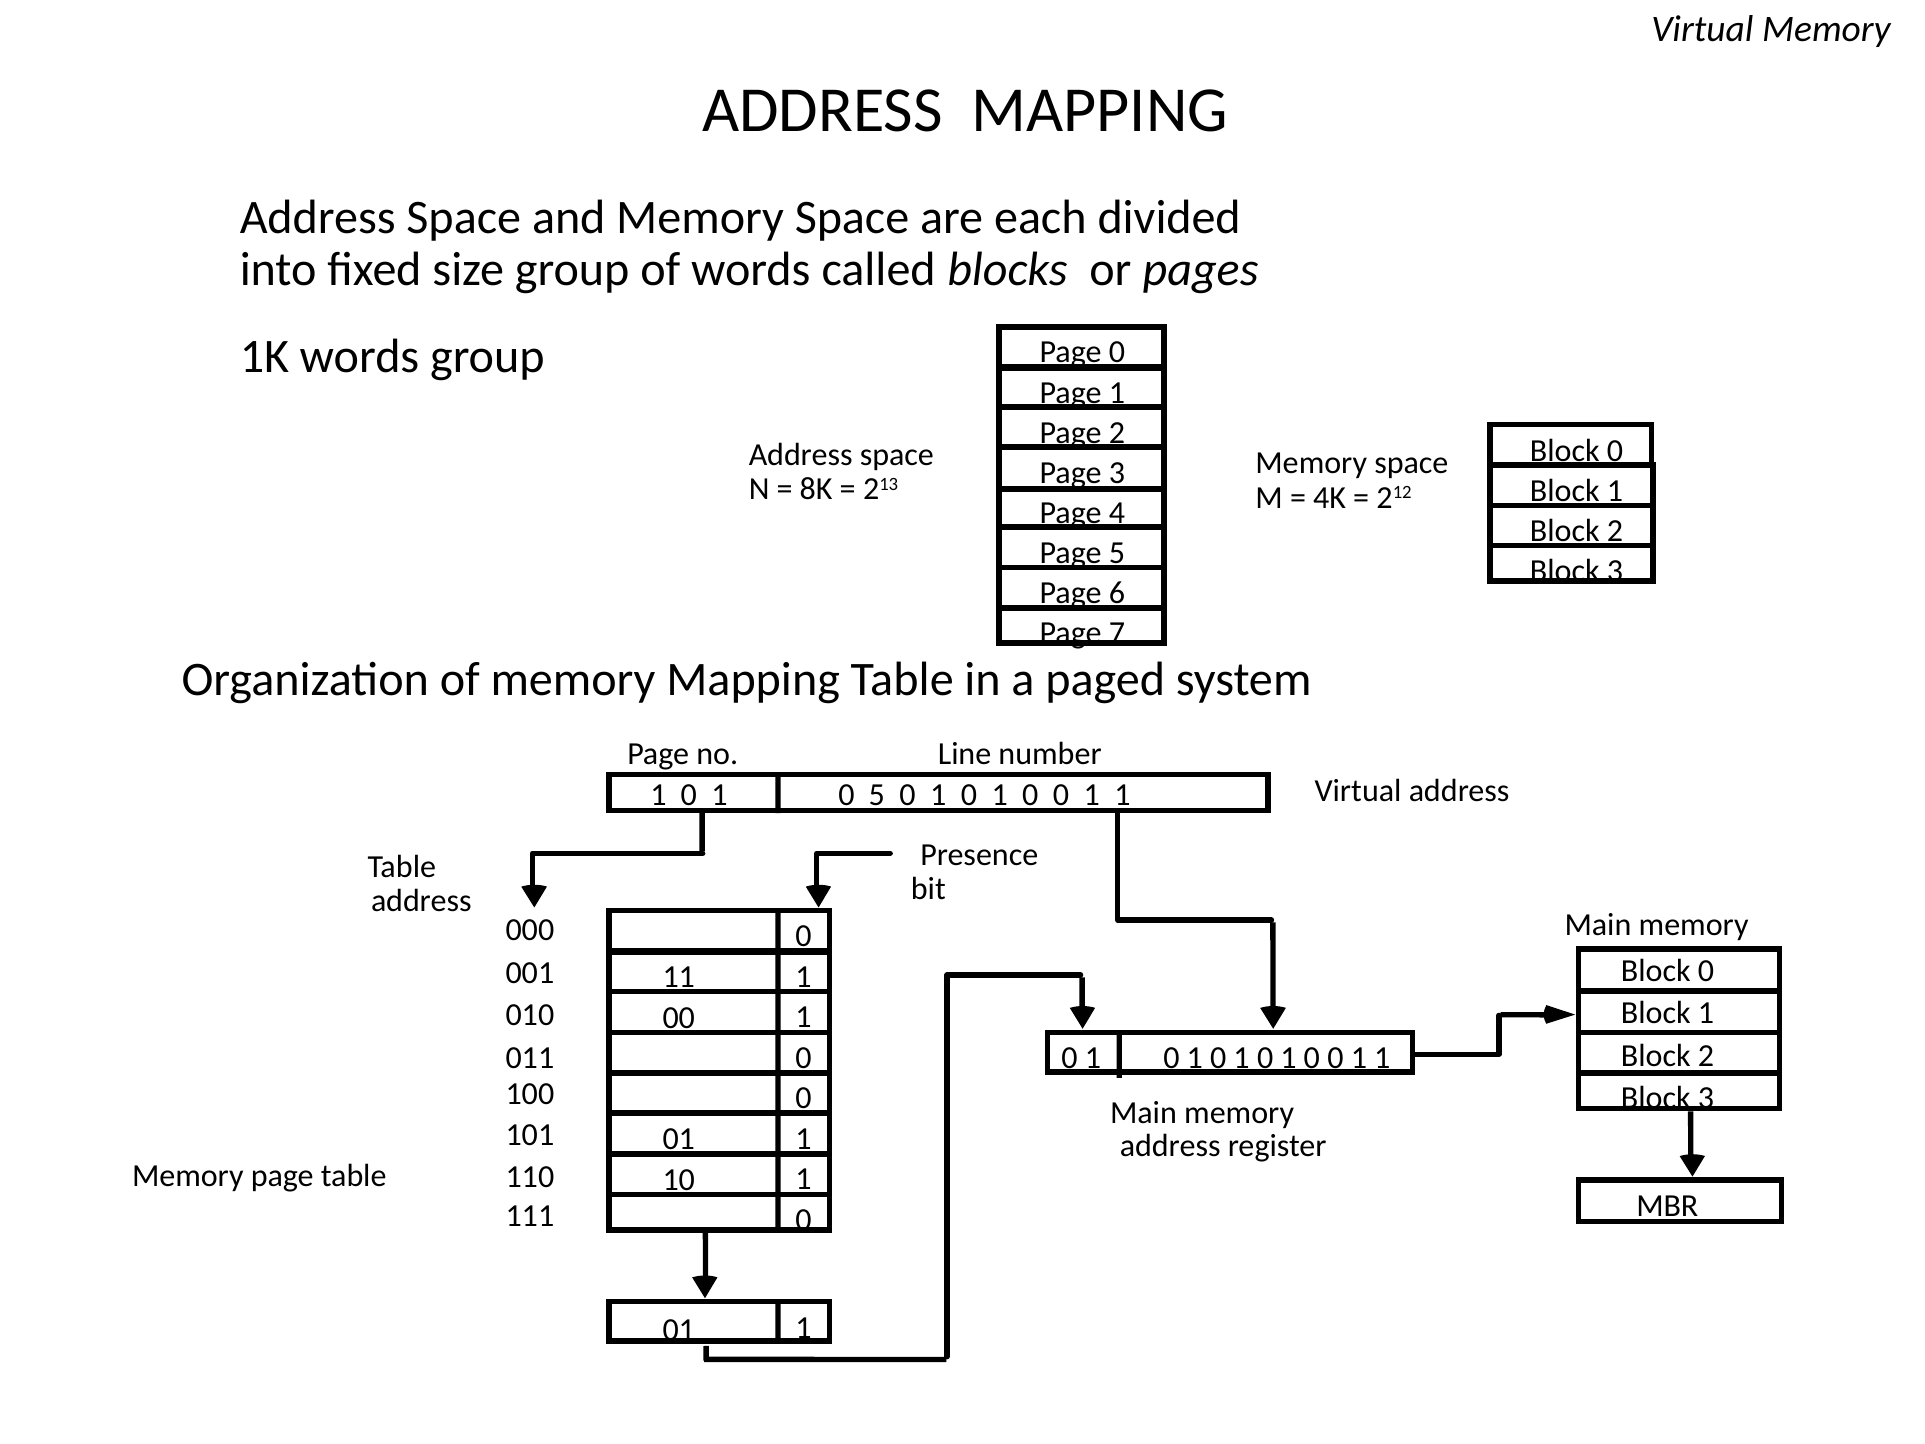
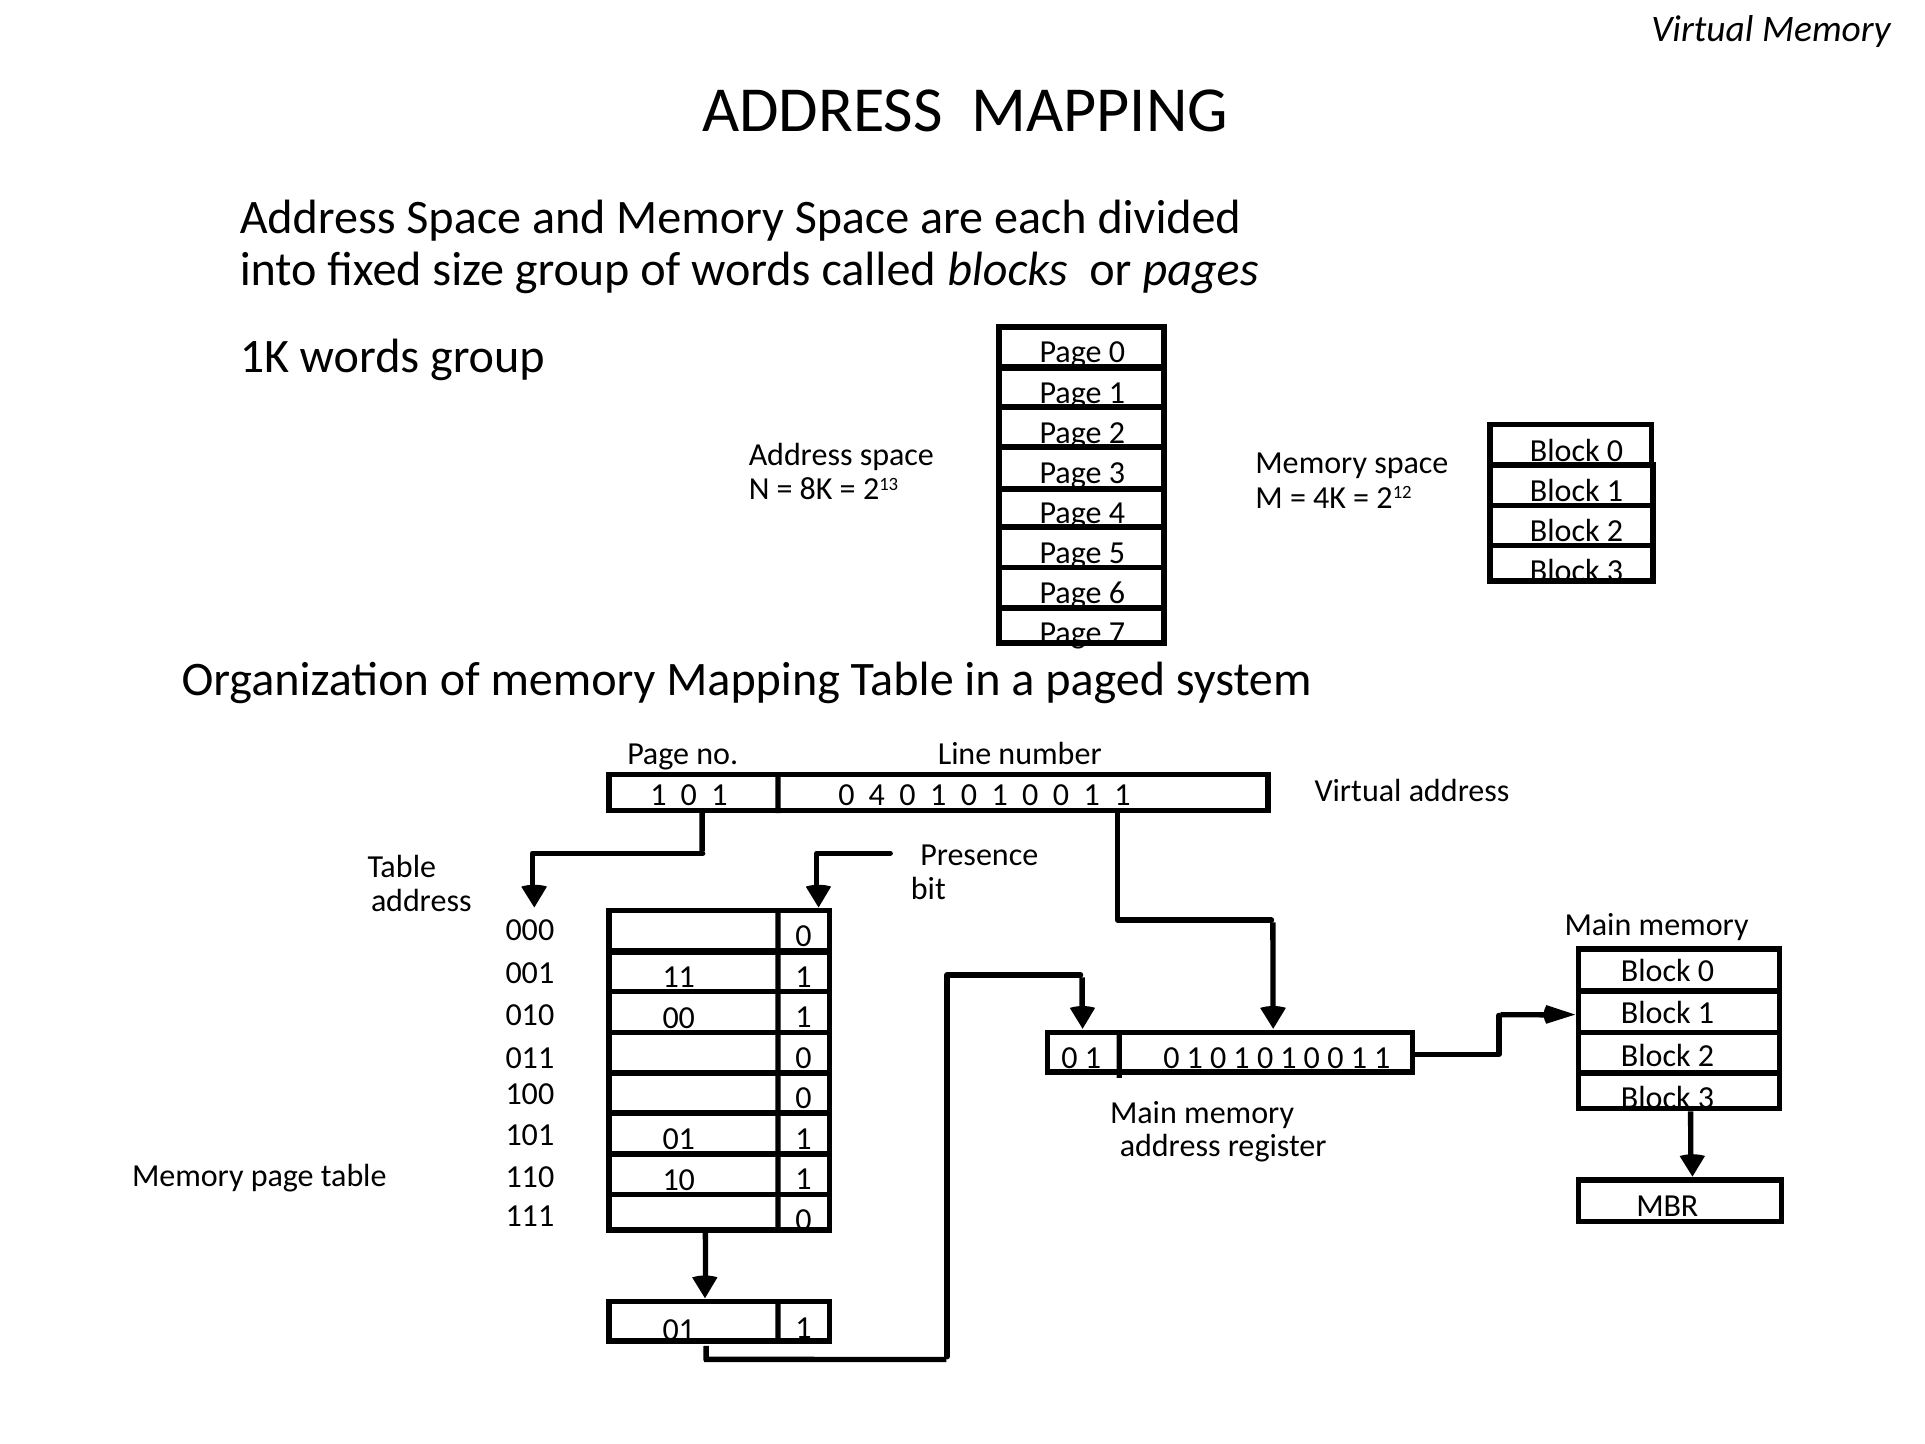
0 5: 5 -> 4
